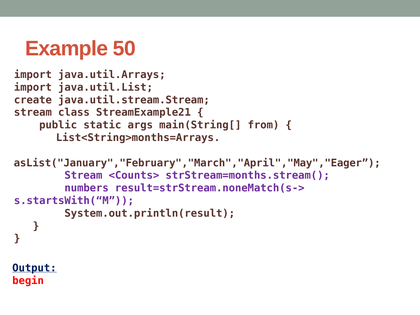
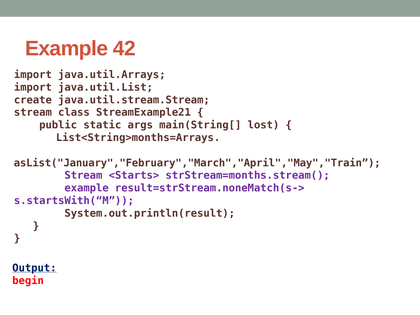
50: 50 -> 42
from: from -> lost
asList("January","February","March","April","May","Eager: asList("January","February","March","April","May","Eager -> asList("January","February","March","April","May","Train
<Counts>: <Counts> -> <Starts>
numbers at (87, 188): numbers -> example
